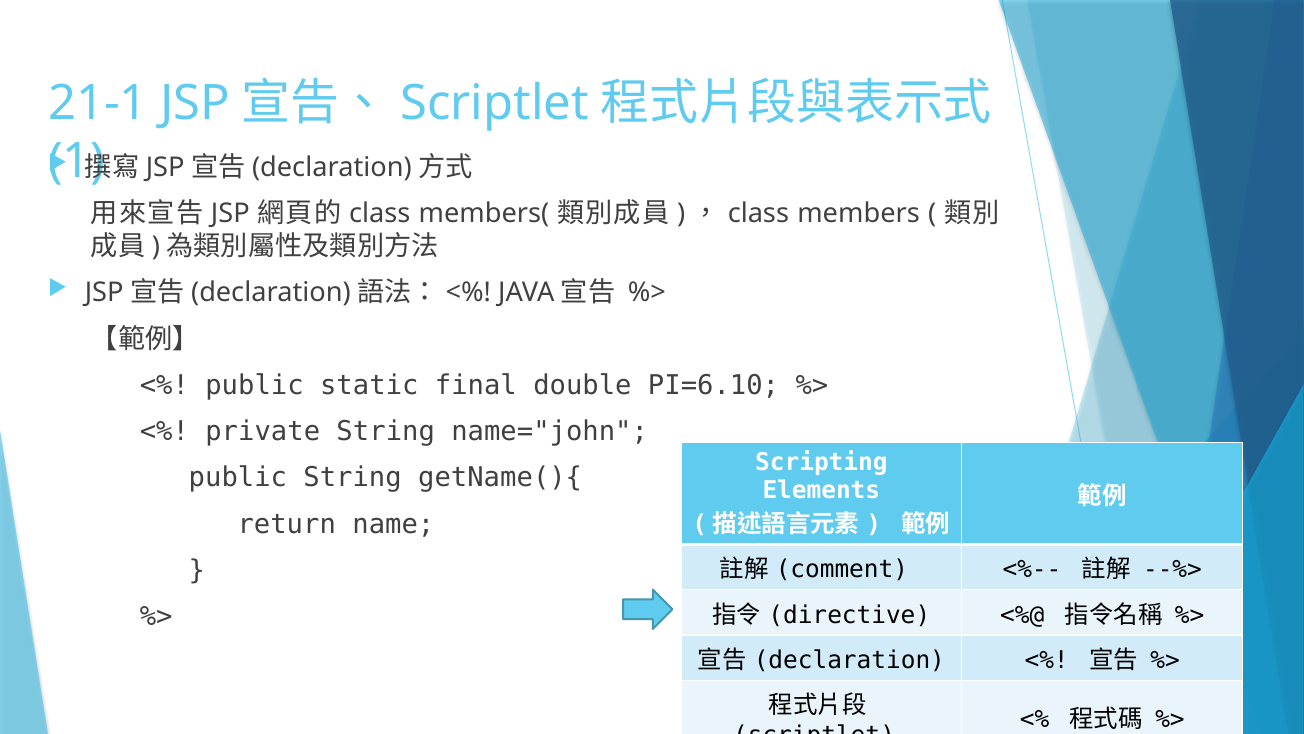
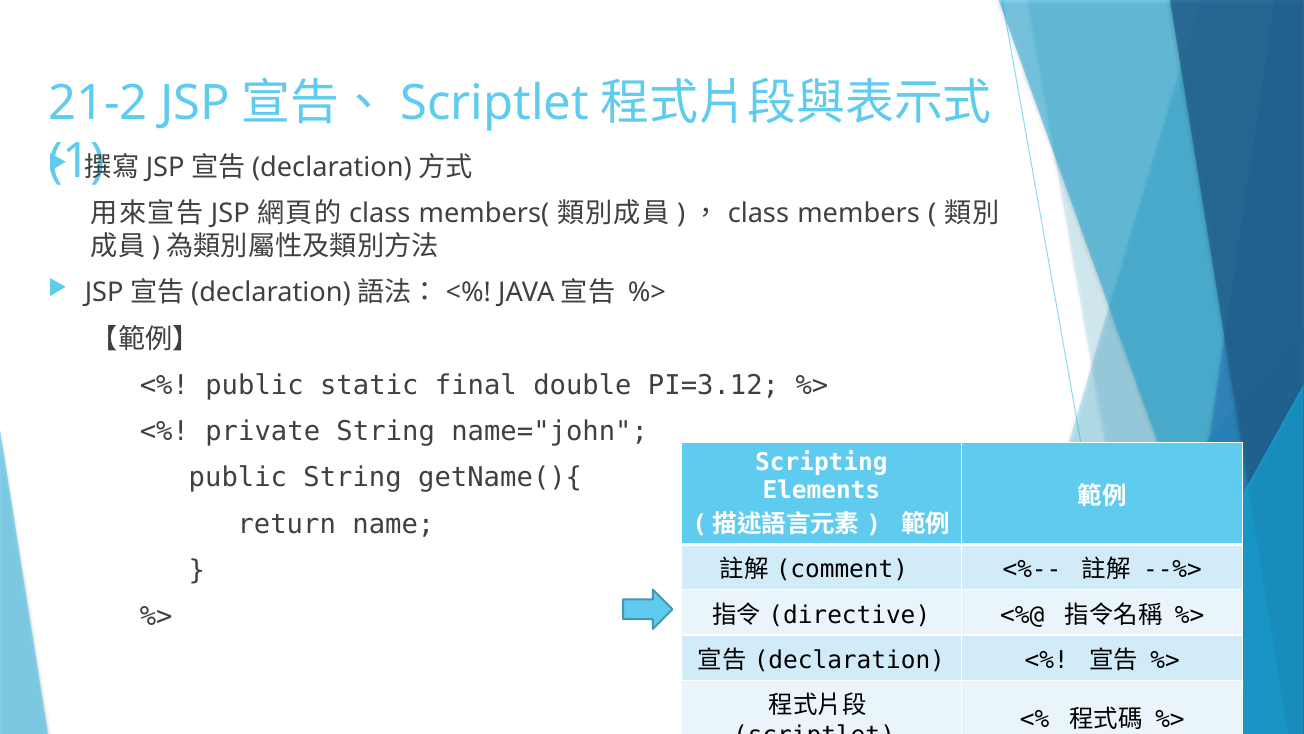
21-1: 21-1 -> 21-2
PI=6.10: PI=6.10 -> PI=3.12
